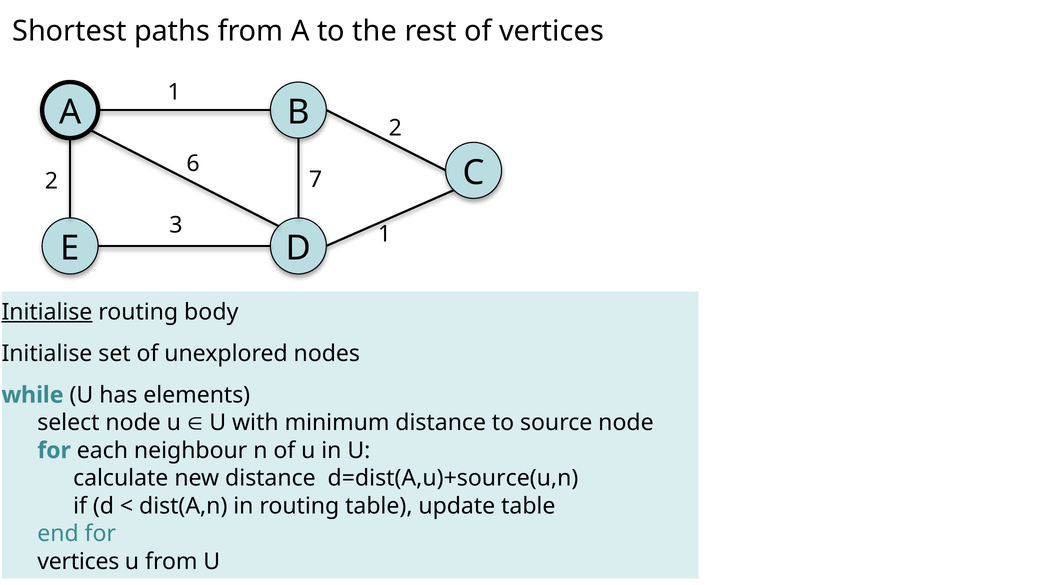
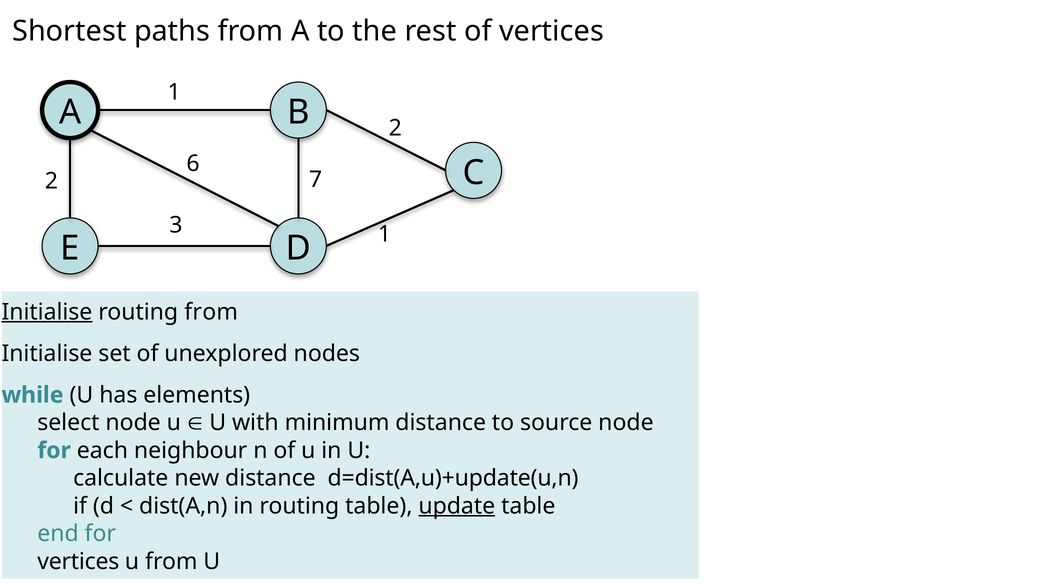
routing body: body -> from
d=dist(A,u)+source(u,n: d=dist(A,u)+source(u,n -> d=dist(A,u)+update(u,n
update underline: none -> present
